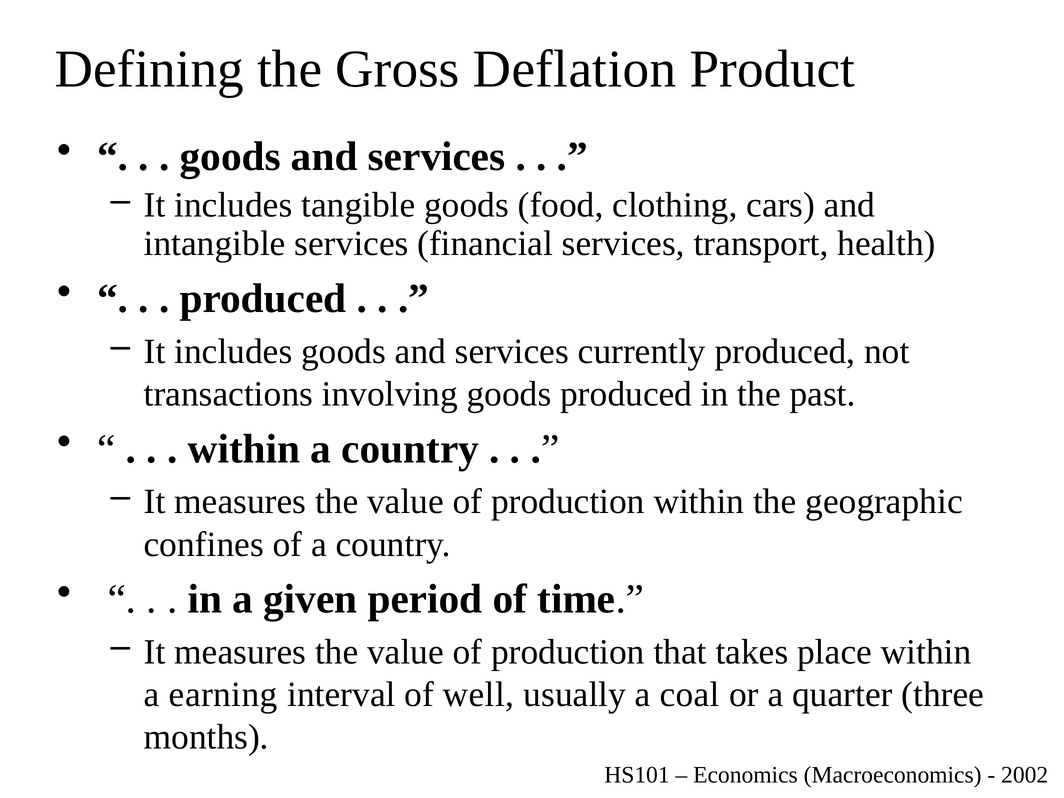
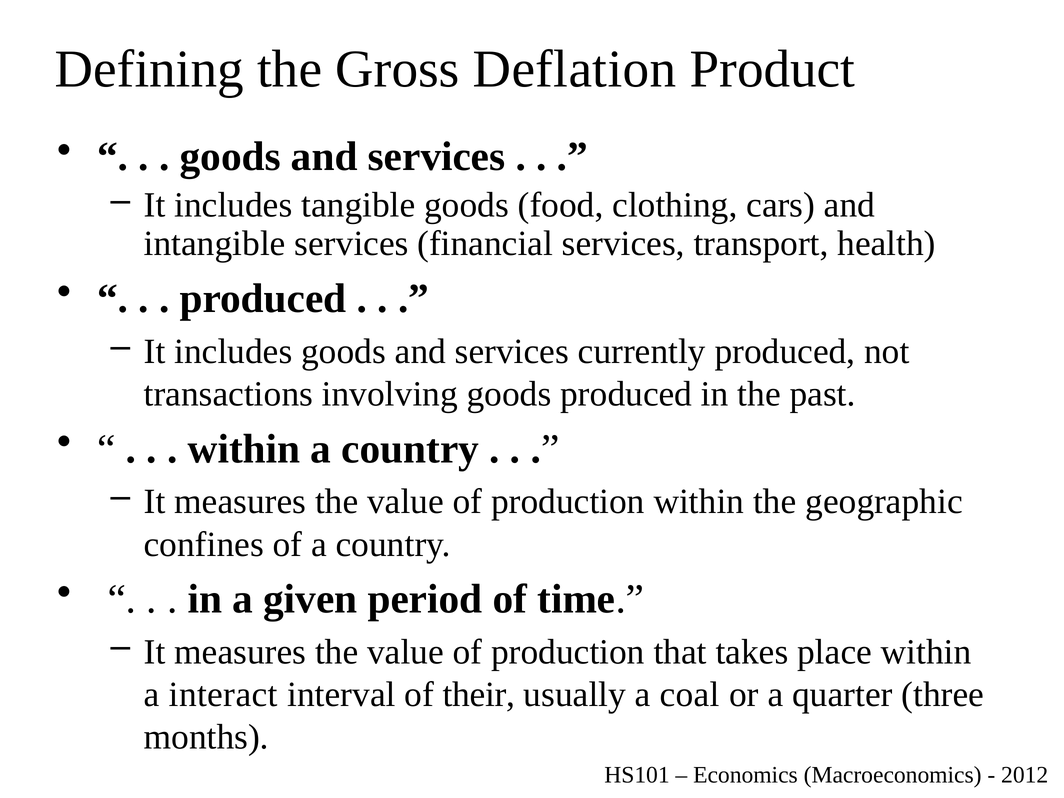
earning: earning -> interact
well: well -> their
2002: 2002 -> 2012
